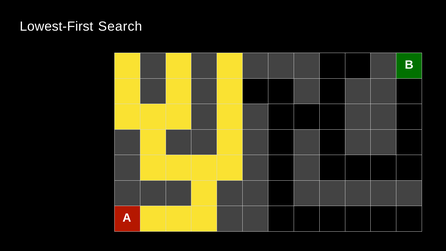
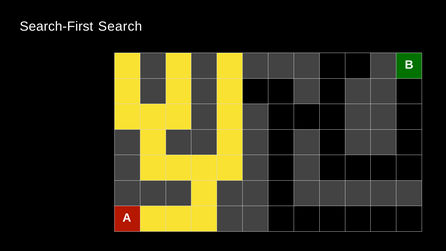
Lowest-First: Lowest-First -> Search-First
